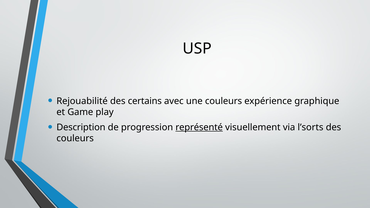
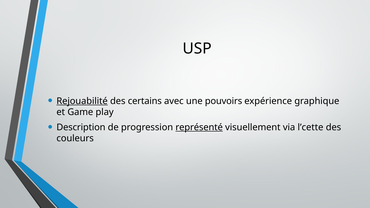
Rejouabilité underline: none -> present
une couleurs: couleurs -> pouvoirs
l’sorts: l’sorts -> l’cette
